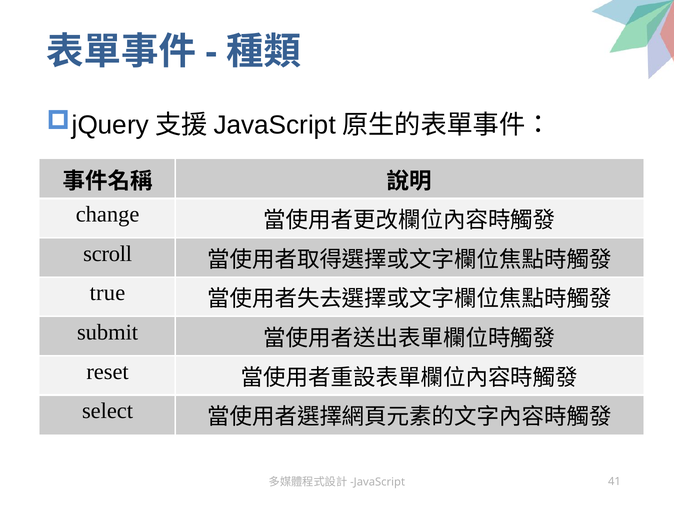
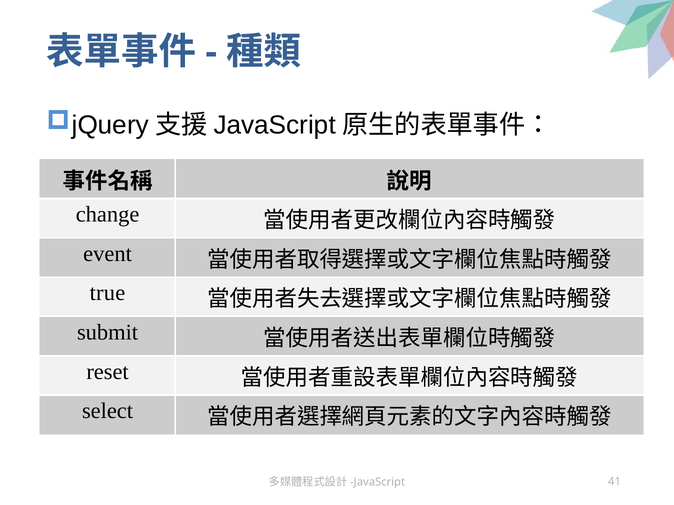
scroll: scroll -> event
